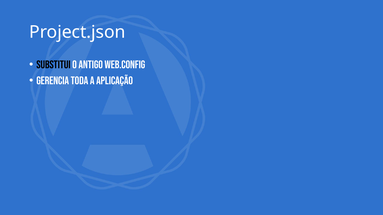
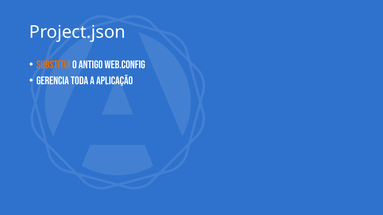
Substitui colour: black -> orange
